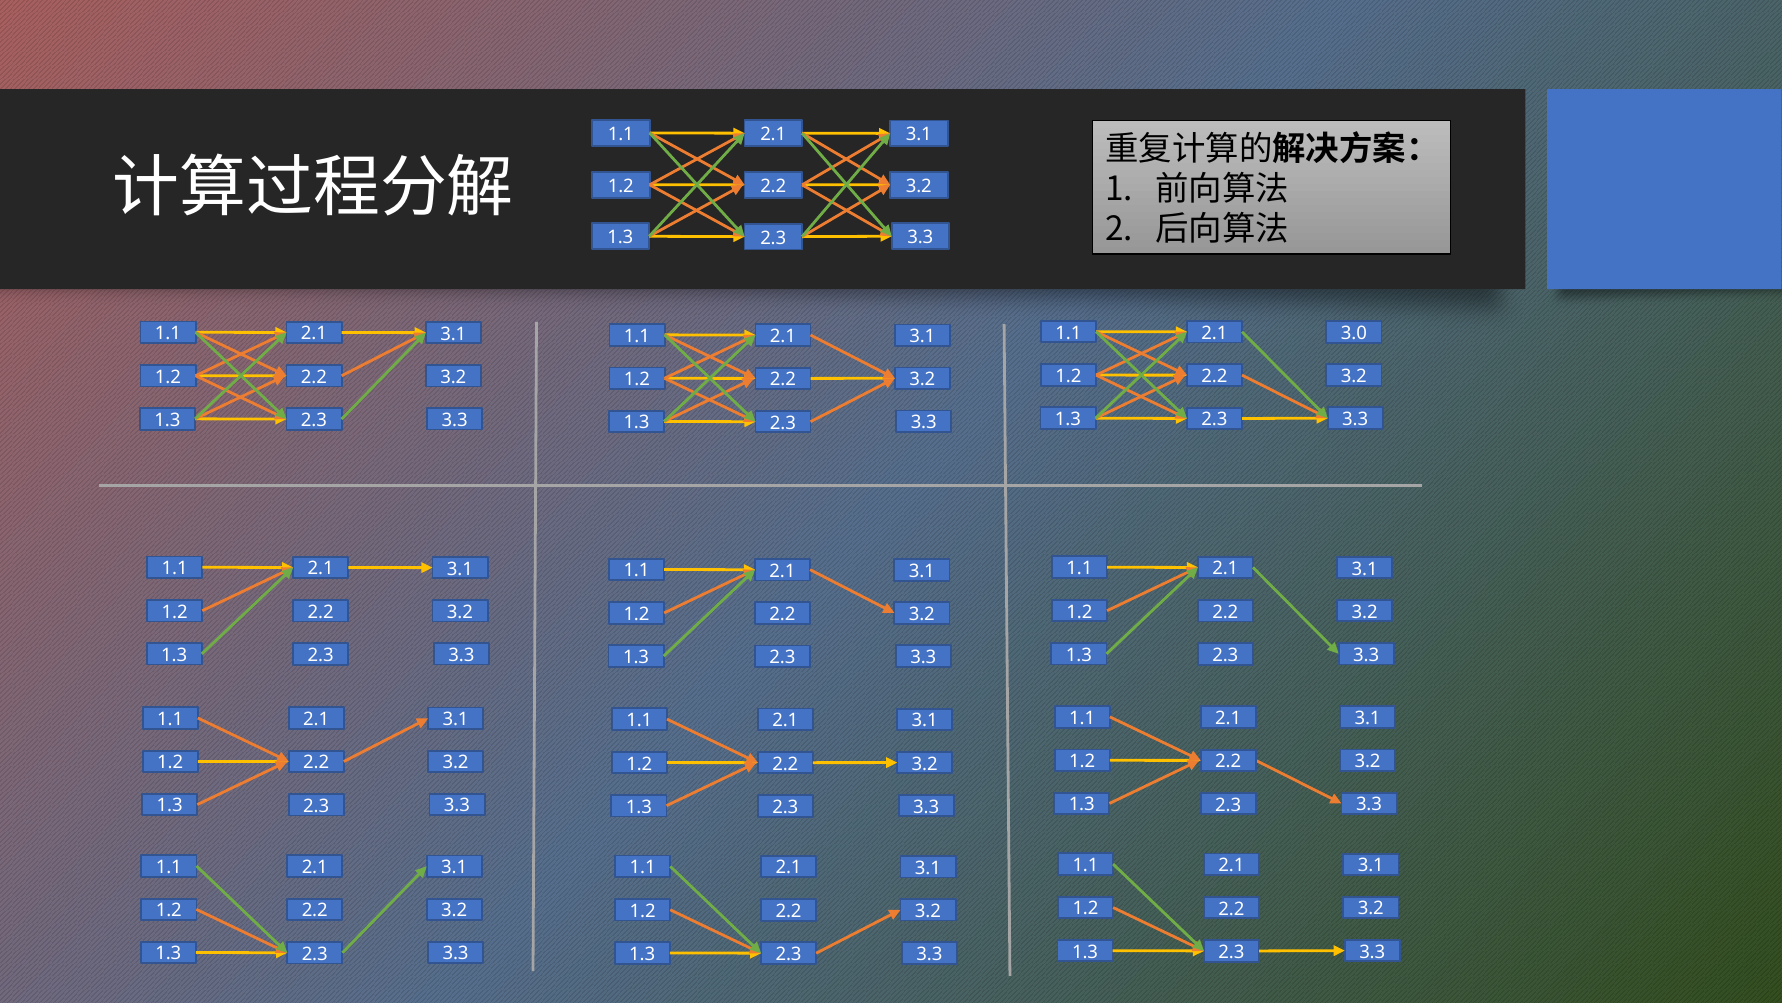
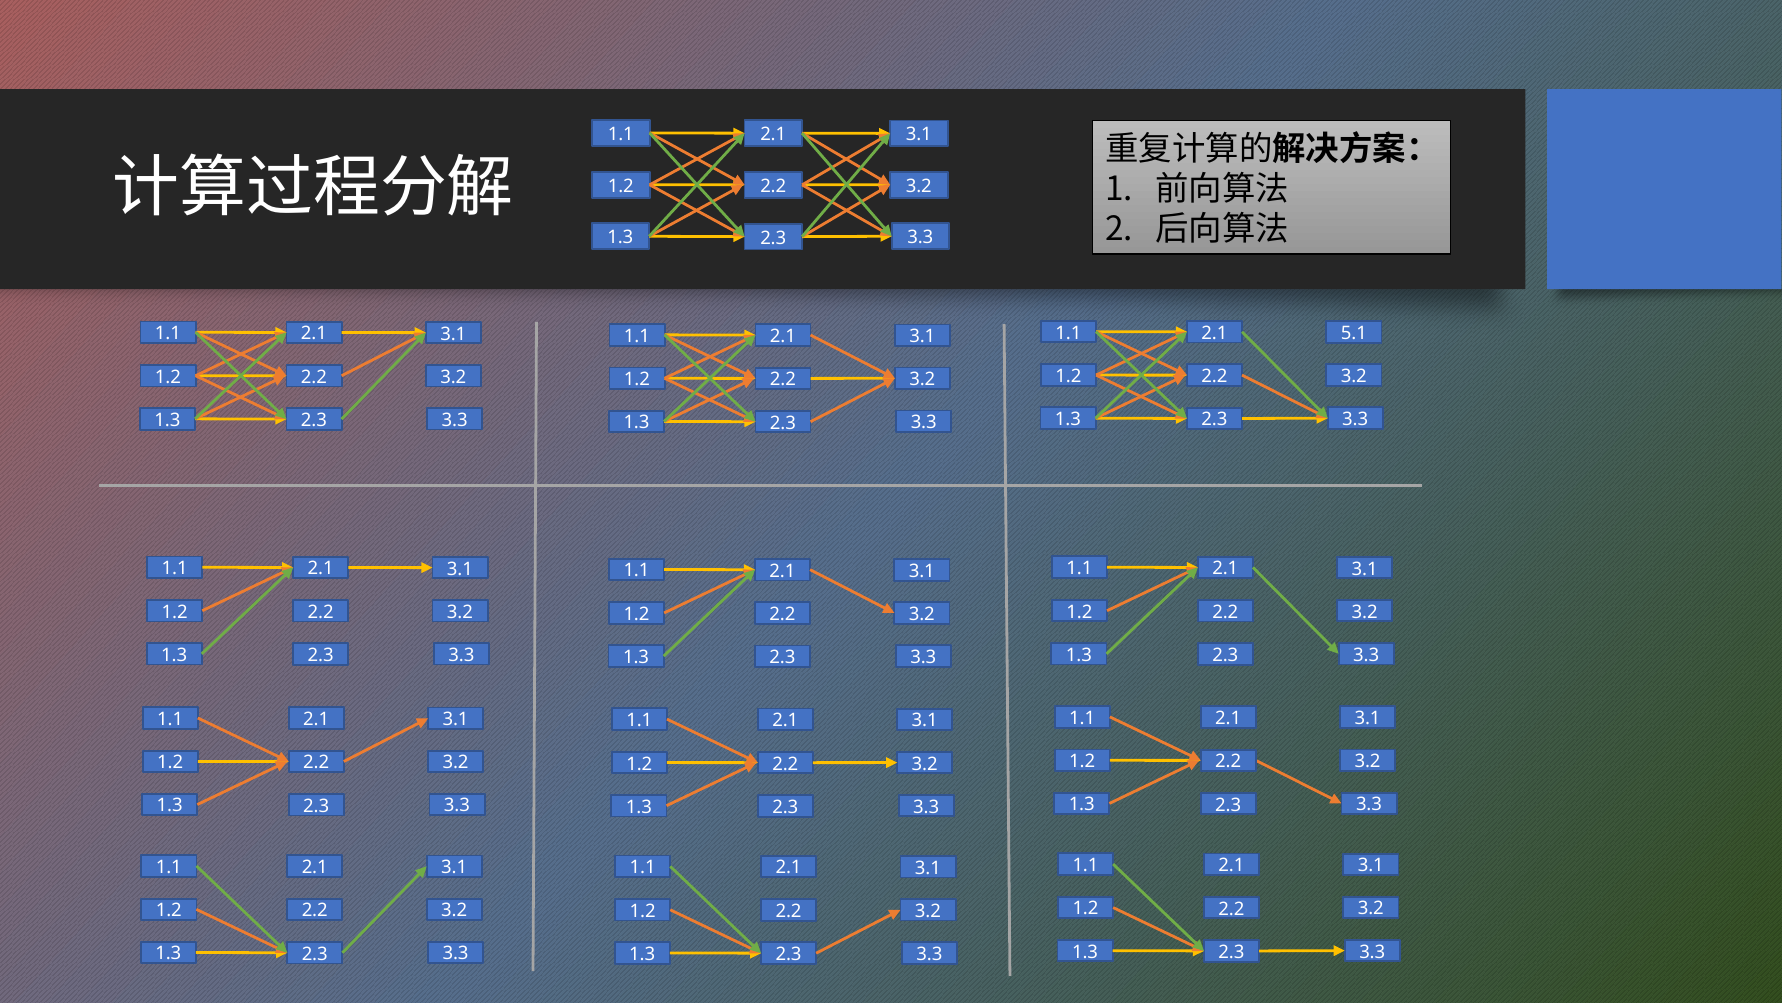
3.0: 3.0 -> 5.1
